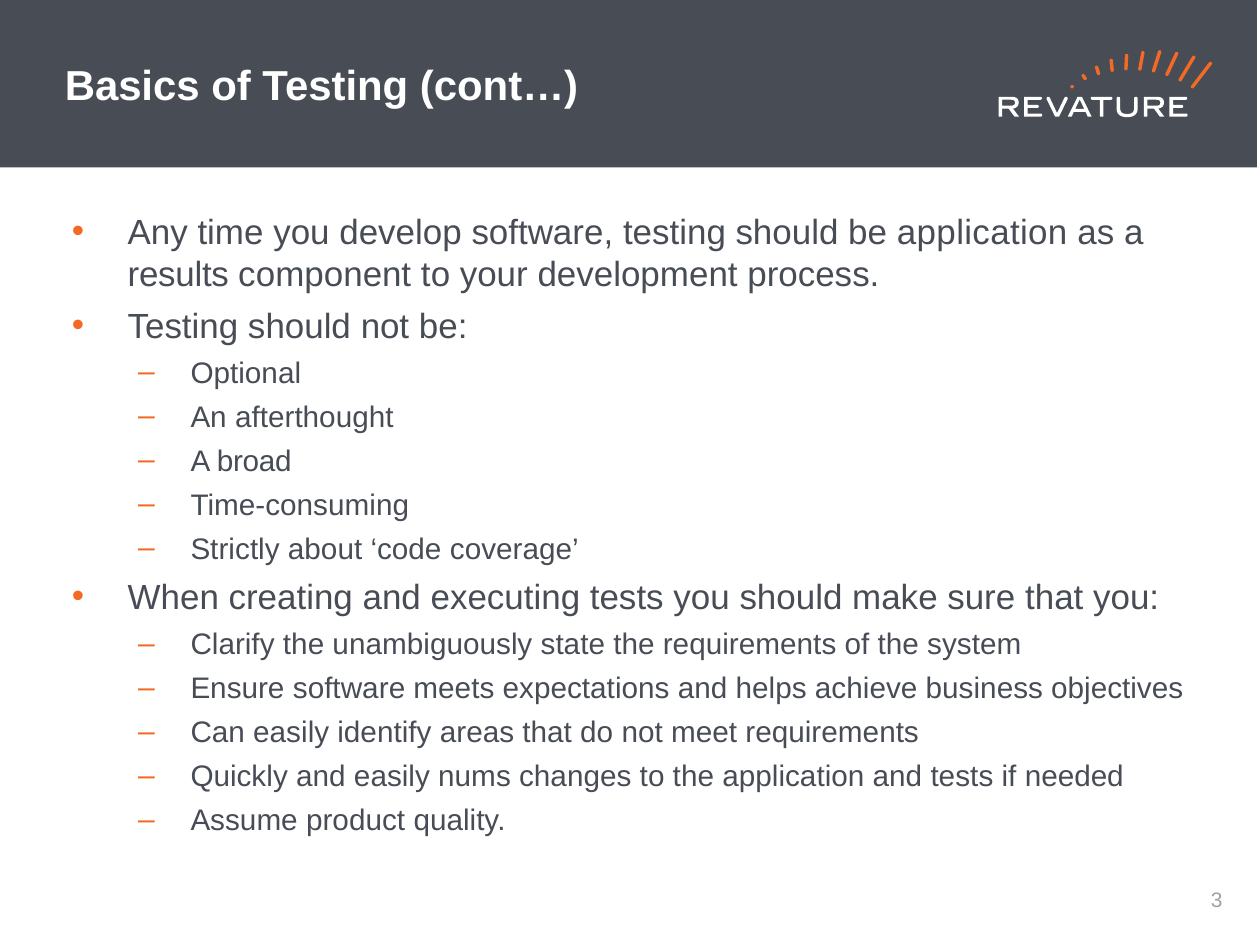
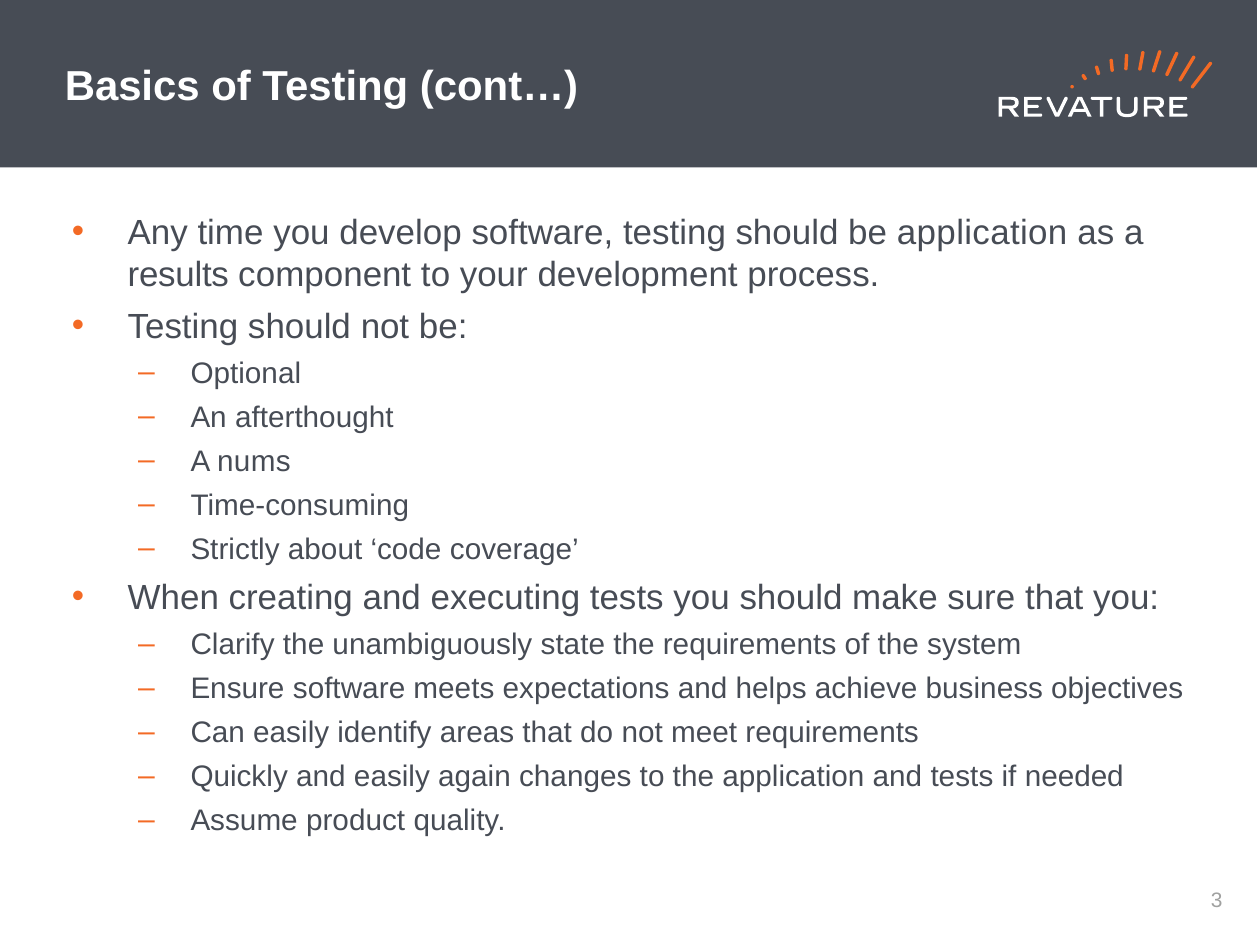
broad: broad -> nums
nums: nums -> again
